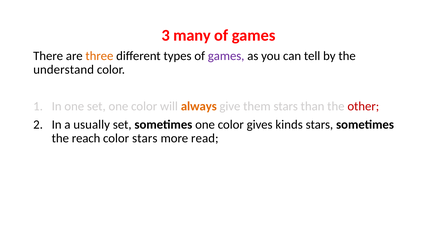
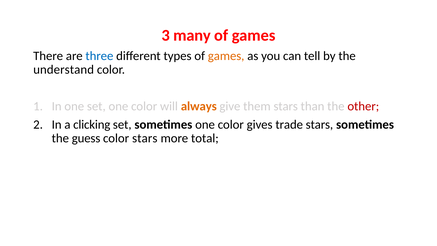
three colour: orange -> blue
games at (226, 56) colour: purple -> orange
usually: usually -> clicking
kinds: kinds -> trade
reach: reach -> guess
read: read -> total
